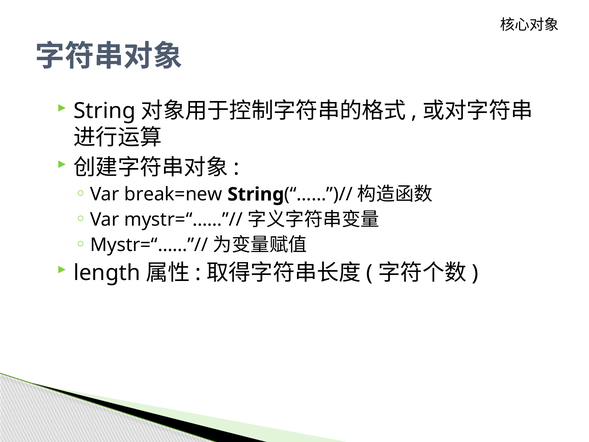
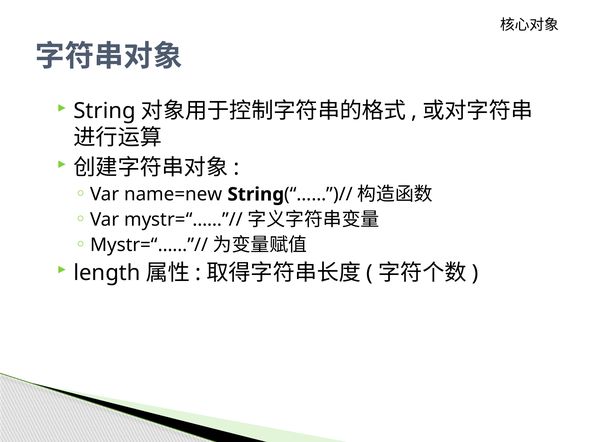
break=new: break=new -> name=new
